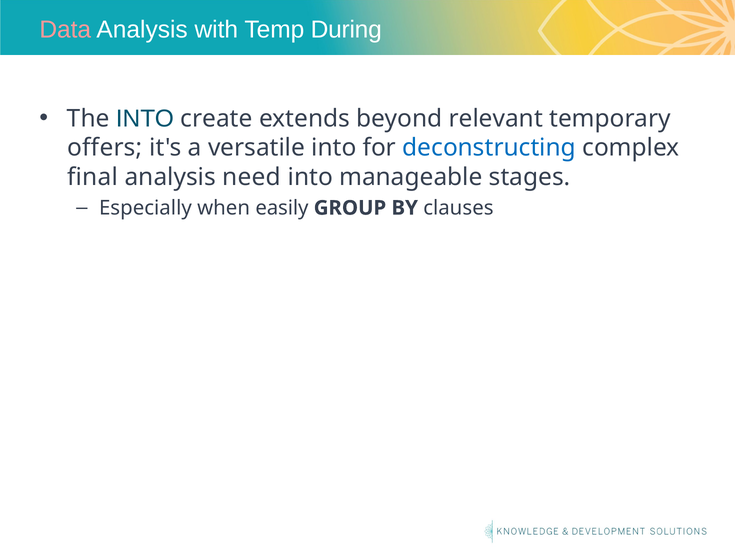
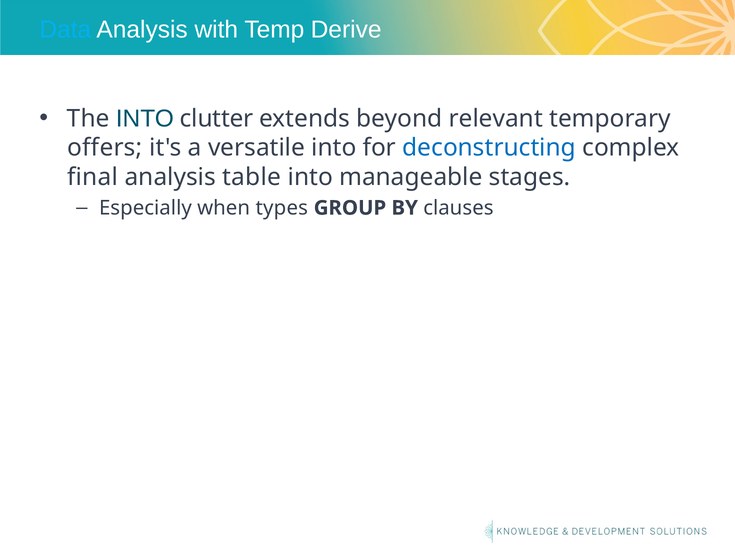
Data colour: pink -> light blue
During: During -> Derive
create: create -> clutter
need: need -> table
easily: easily -> types
